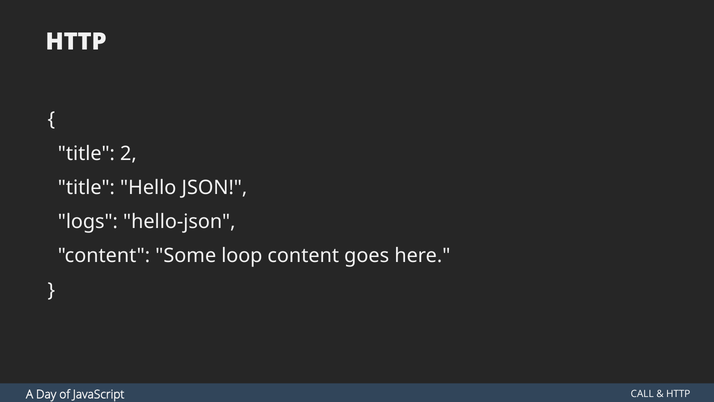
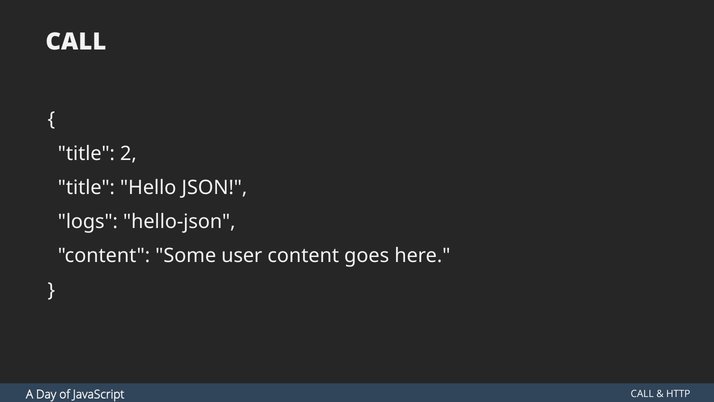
HTTP at (76, 42): HTTP -> CALL
loop: loop -> user
